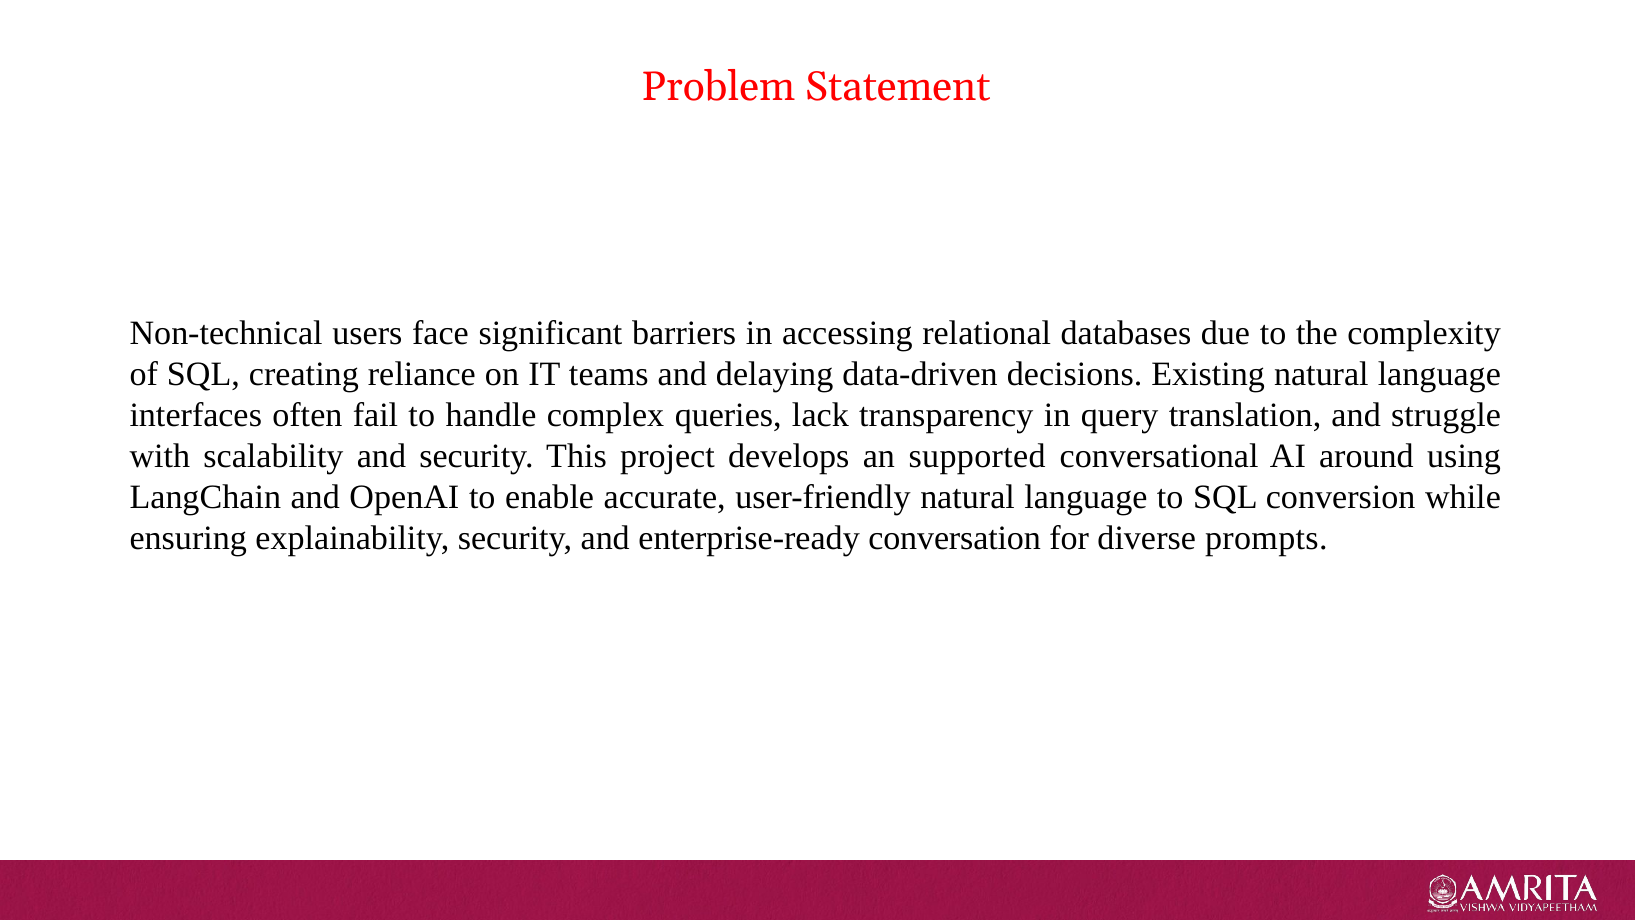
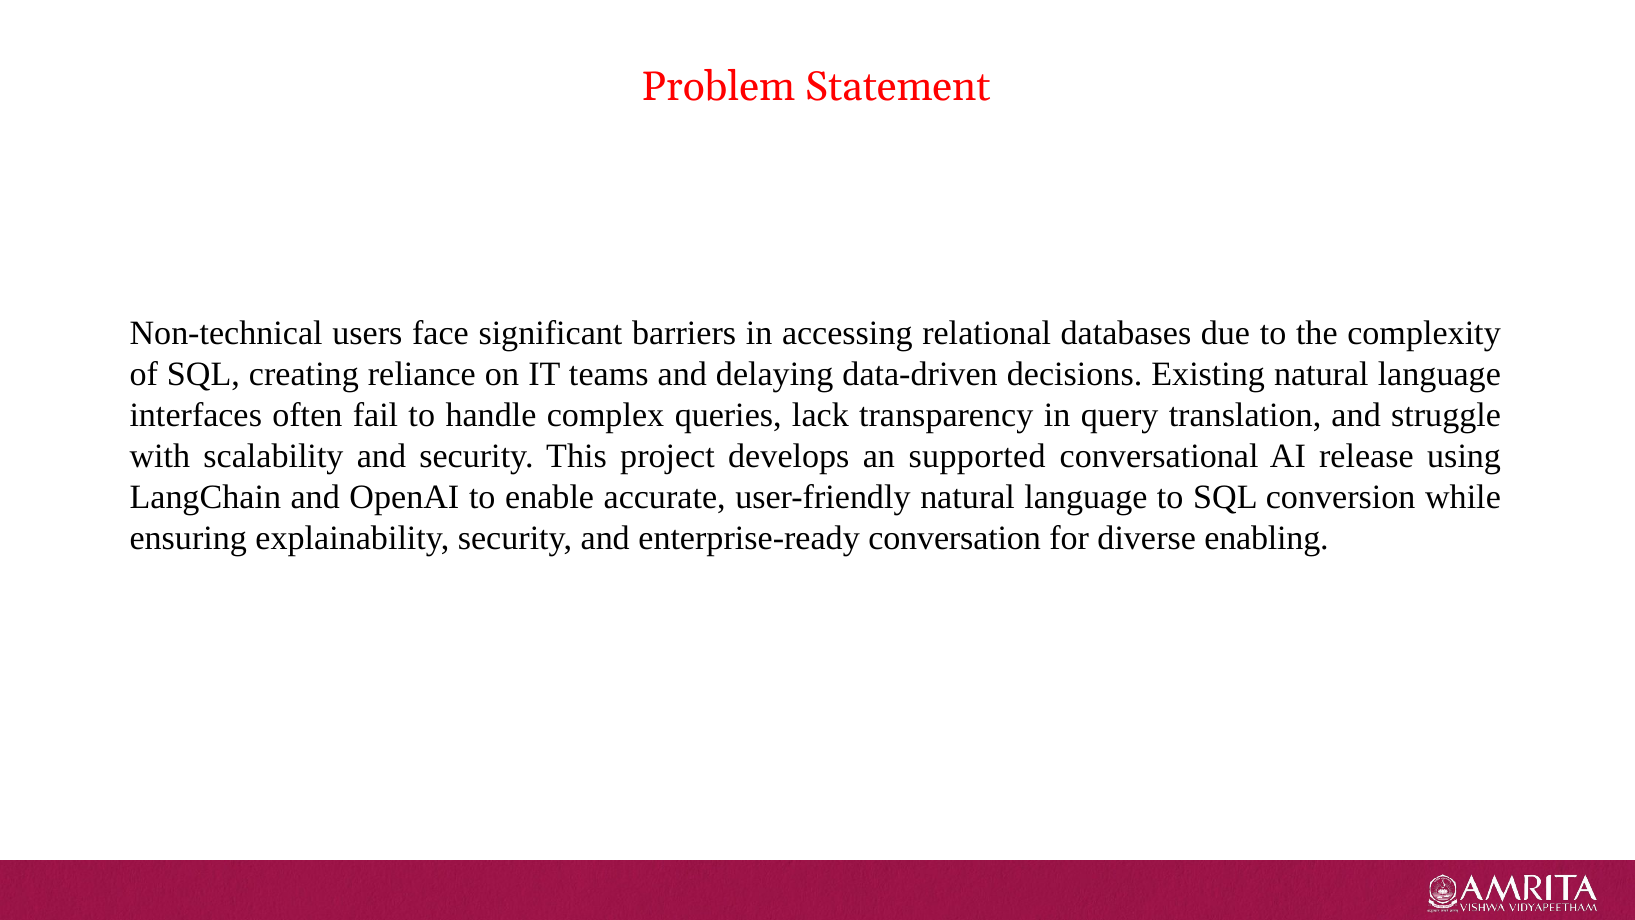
around: around -> release
prompts: prompts -> enabling
